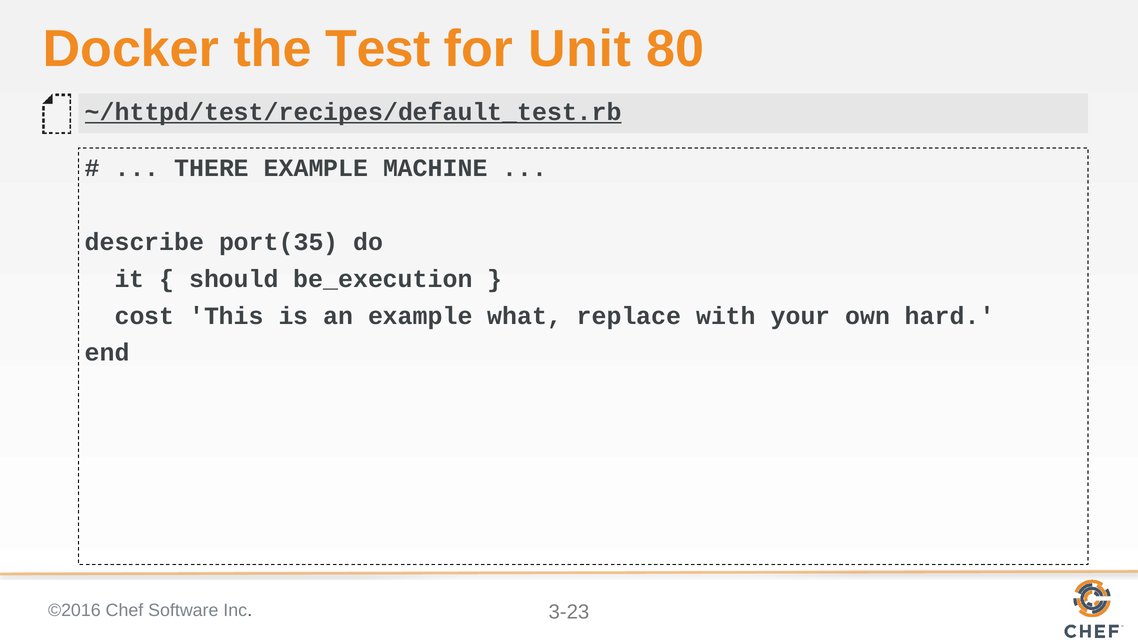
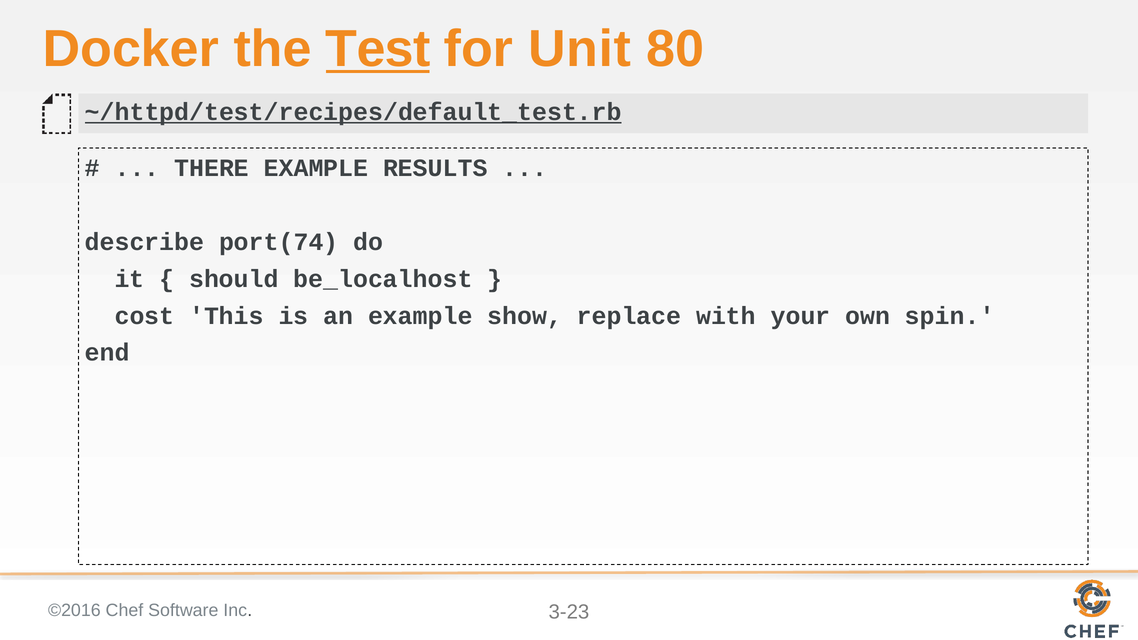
Test underline: none -> present
MACHINE: MACHINE -> RESULTS
port(35: port(35 -> port(74
be_execution: be_execution -> be_localhost
what: what -> show
hard: hard -> spin
